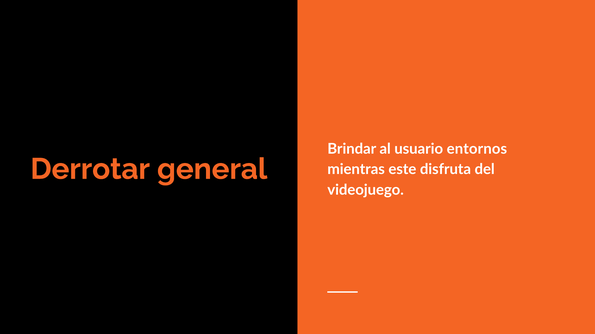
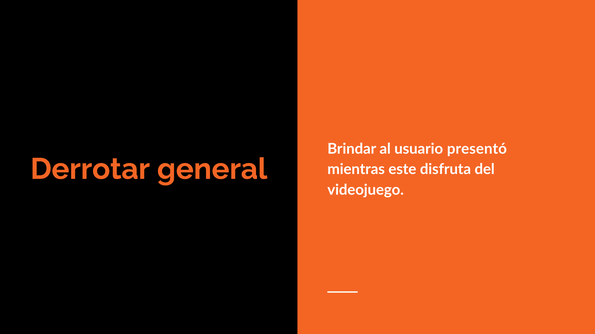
entornos: entornos -> presentó
